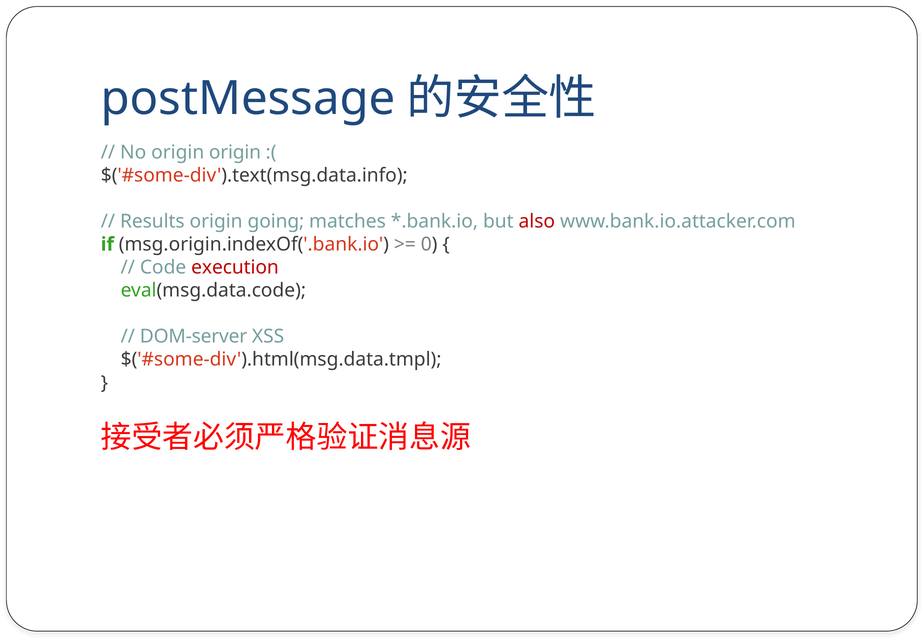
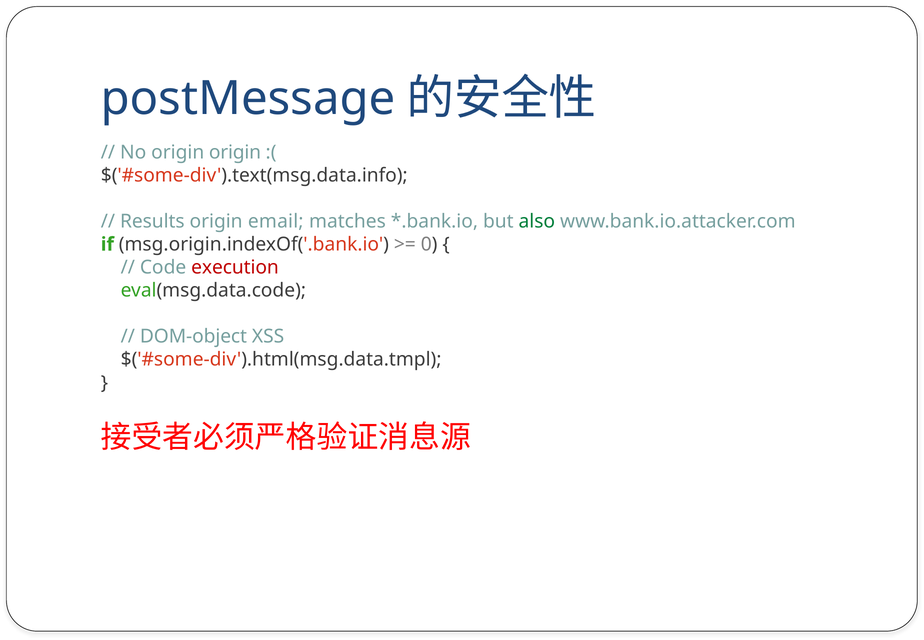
going: going -> email
also colour: red -> green
DOM-server: DOM-server -> DOM-object
